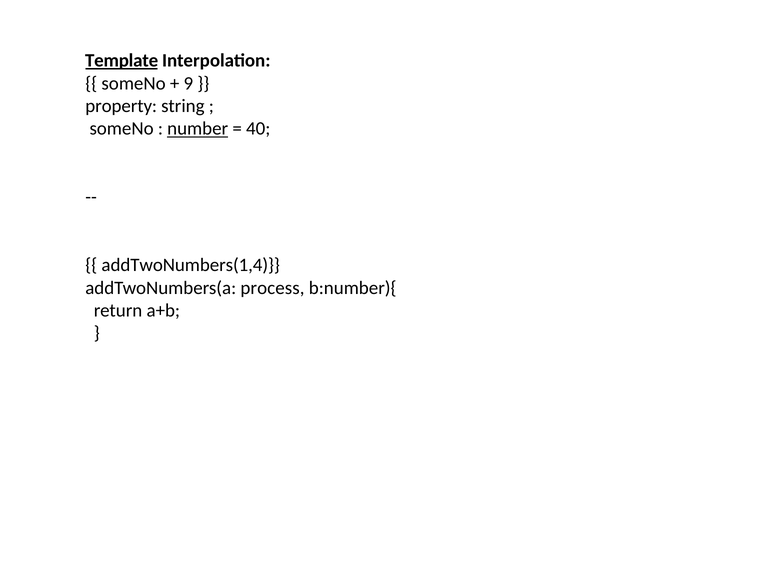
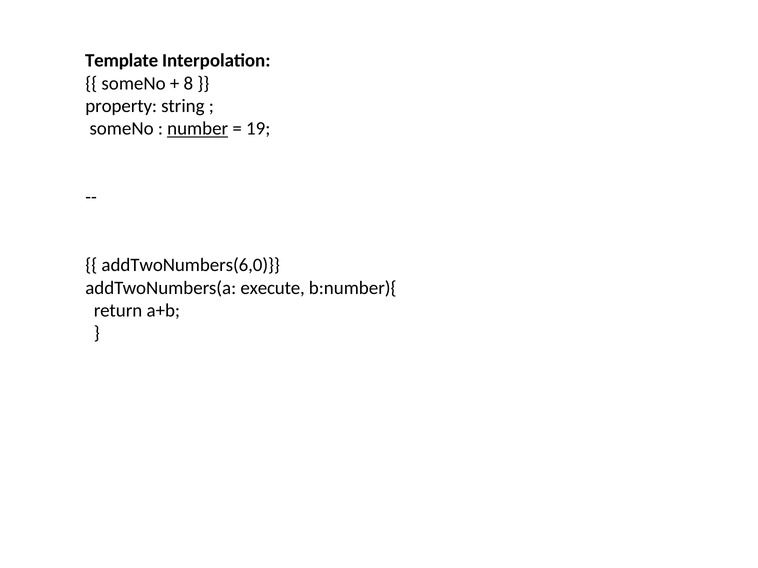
Template underline: present -> none
9: 9 -> 8
40: 40 -> 19
addTwoNumbers(1,4: addTwoNumbers(1,4 -> addTwoNumbers(6,0
process: process -> execute
